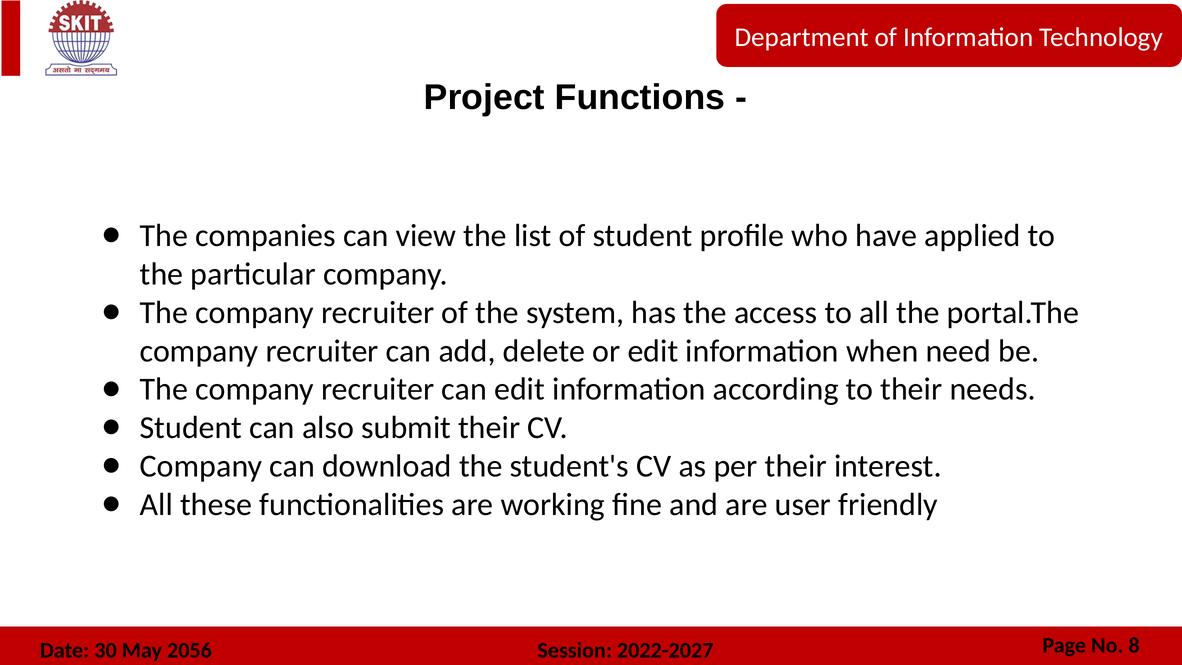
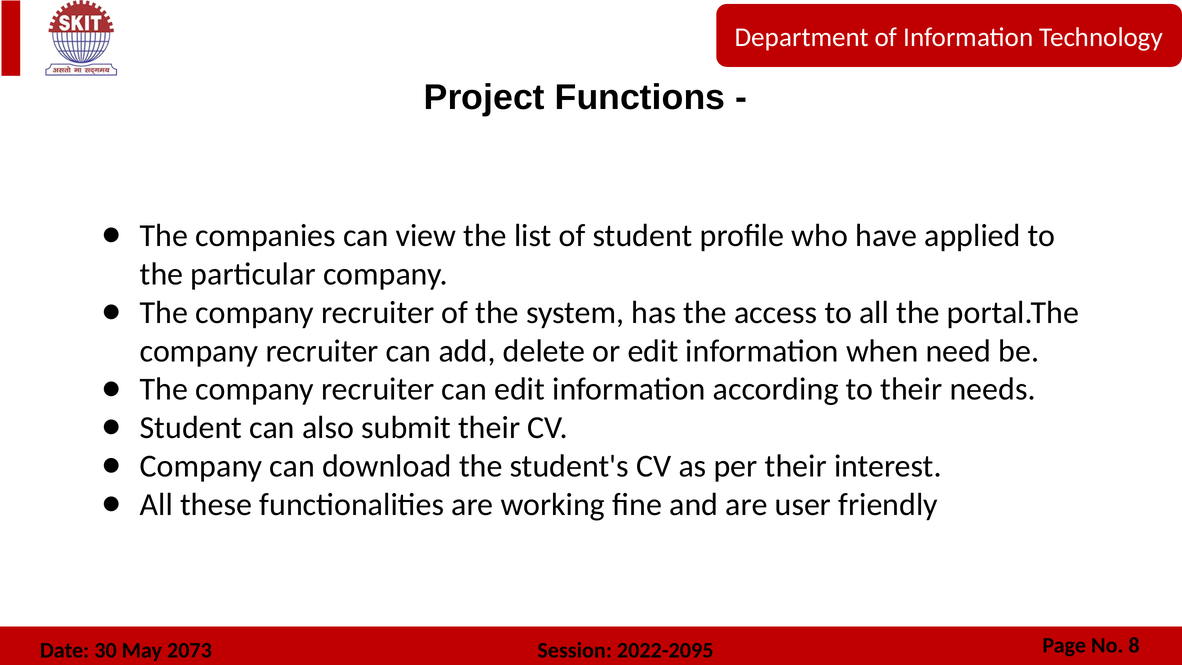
2056: 2056 -> 2073
2022-2027: 2022-2027 -> 2022-2095
